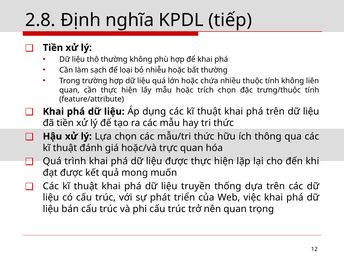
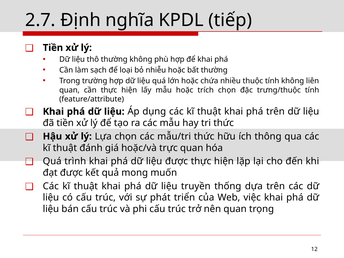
2.8: 2.8 -> 2.7
